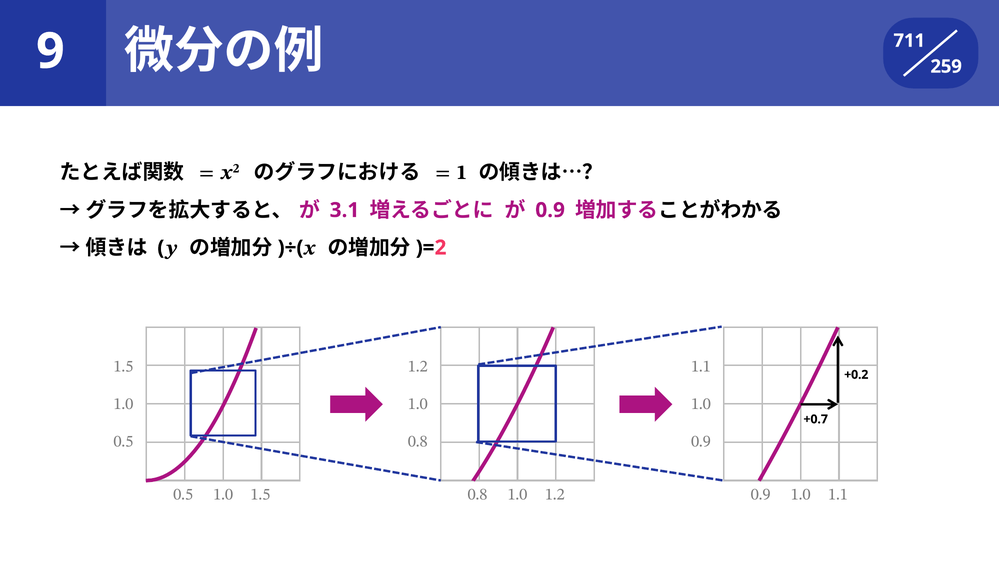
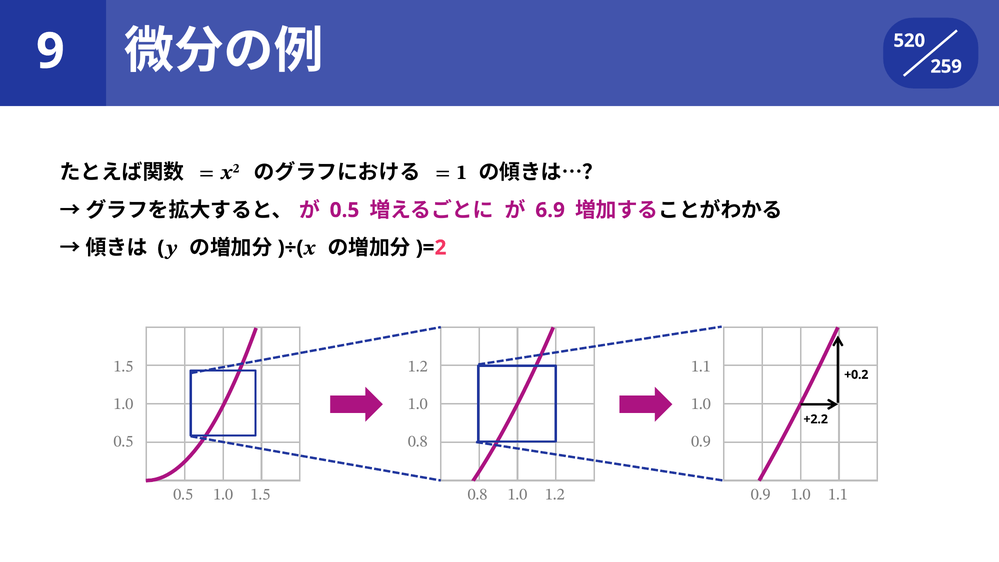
711: 711 -> 520
3.1 at (344, 210): 3.1 -> 0.5
0.9 at (550, 210): 0.9 -> 6.9
+0.7: +0.7 -> +2.2
